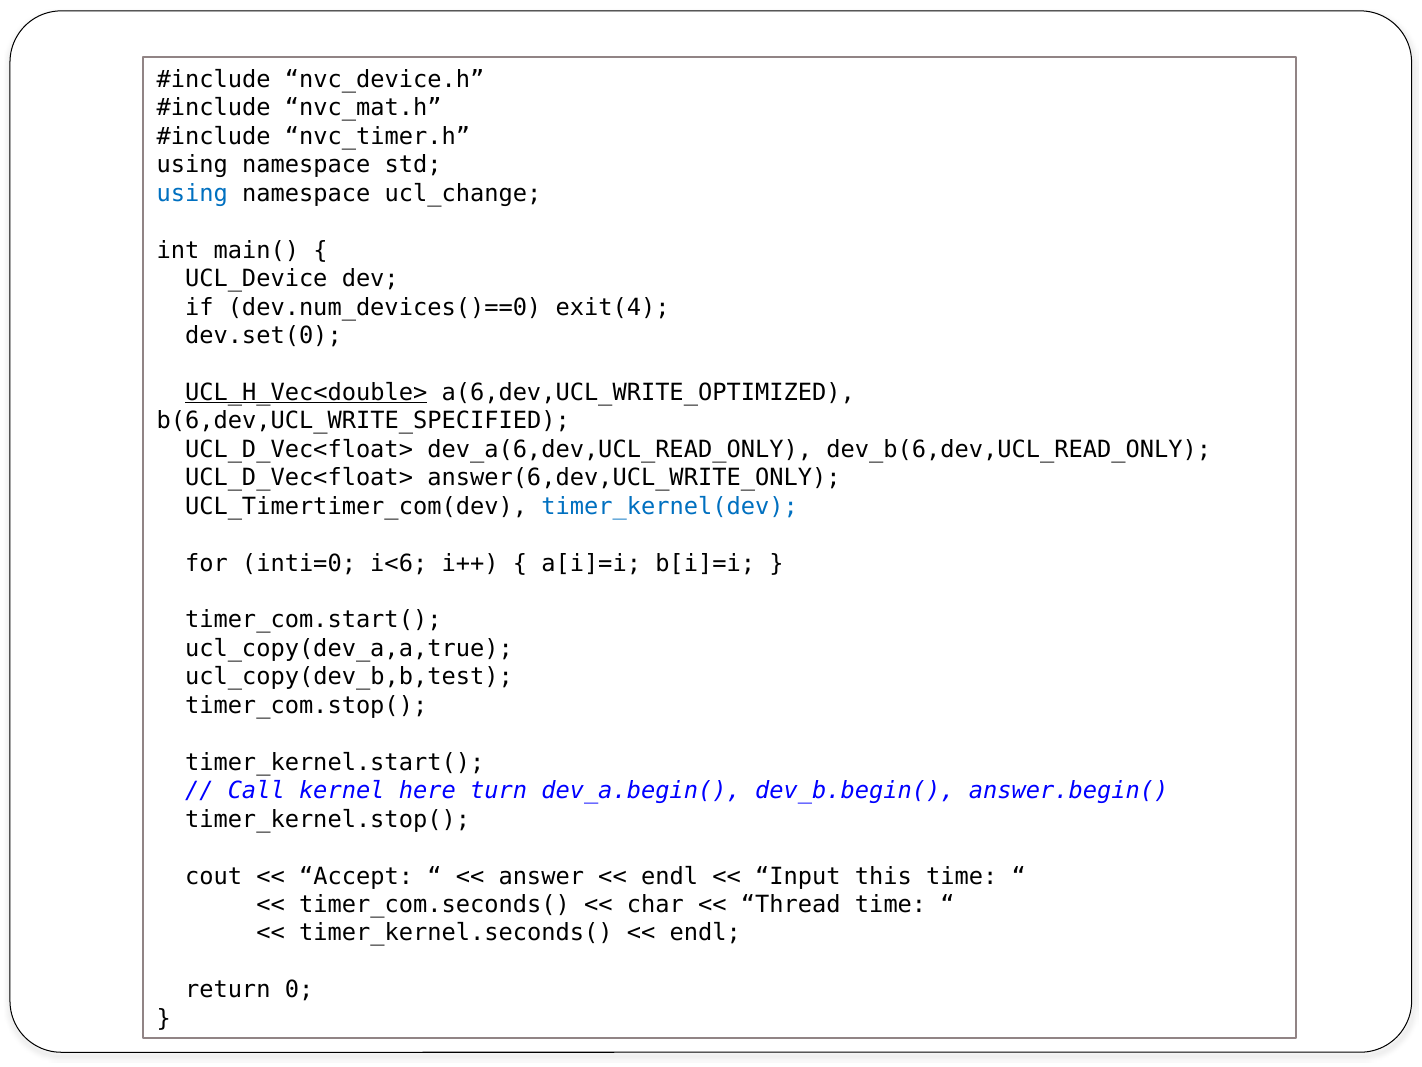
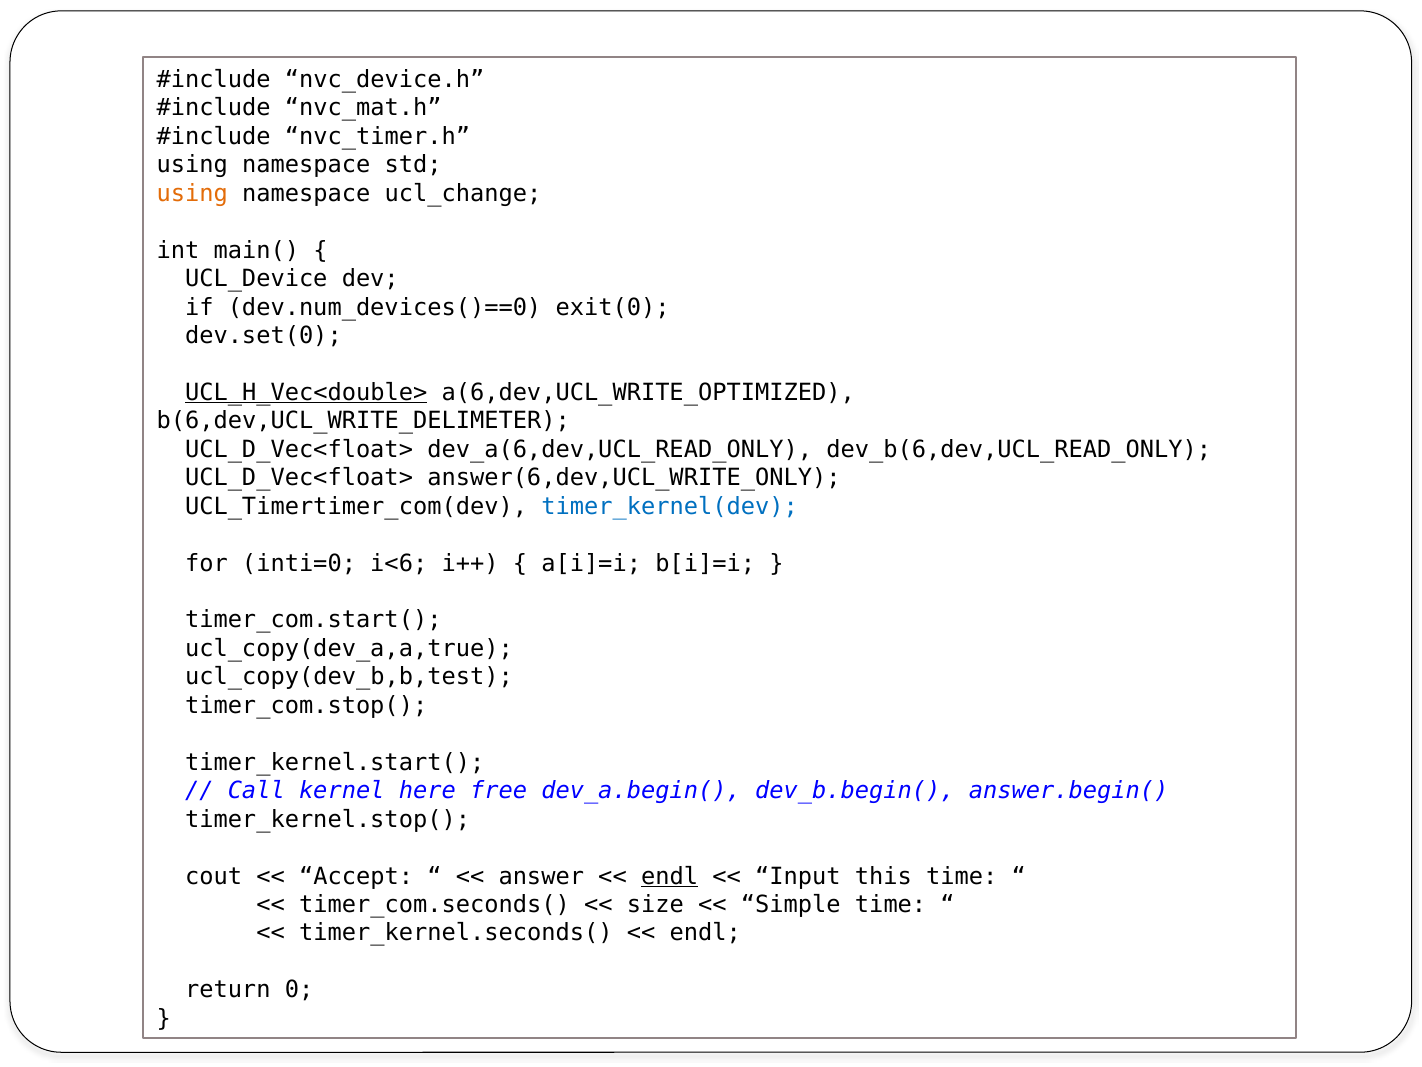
using at (192, 193) colour: blue -> orange
exit(4: exit(4 -> exit(0
b(6,dev,UCL_WRITE_SPECIFIED: b(6,dev,UCL_WRITE_SPECIFIED -> b(6,dev,UCL_WRITE_DELIMETER
turn: turn -> free
endl at (670, 876) underline: none -> present
char: char -> size
Thread: Thread -> Simple
